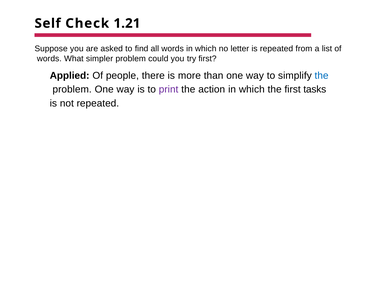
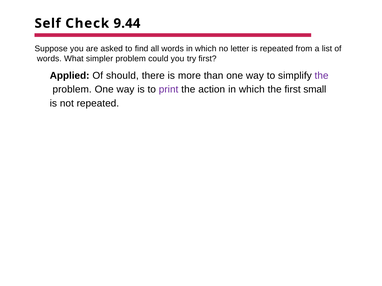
1.21: 1.21 -> 9.44
people: people -> should
the at (322, 76) colour: blue -> purple
tasks: tasks -> small
